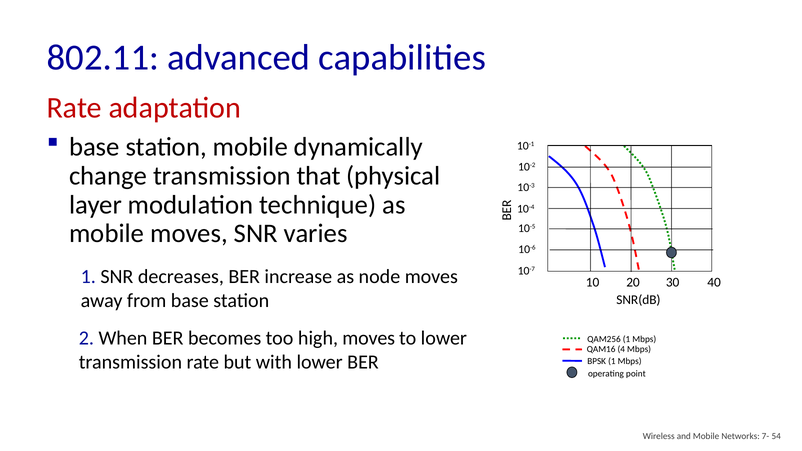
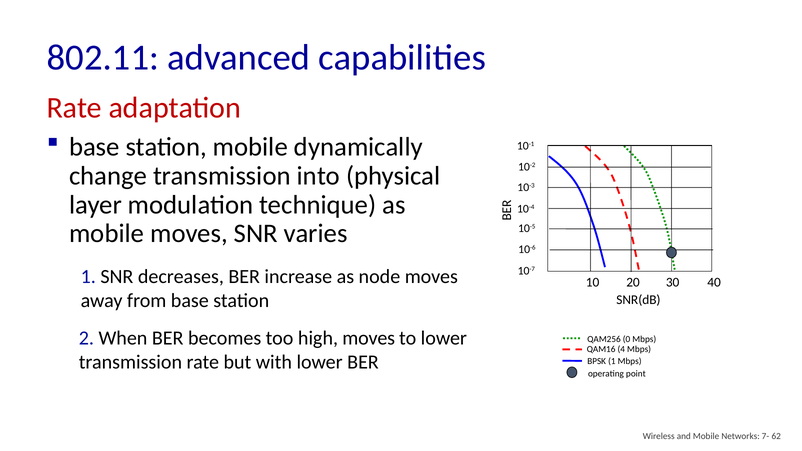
that: that -> into
QAM256 1: 1 -> 0
54: 54 -> 62
